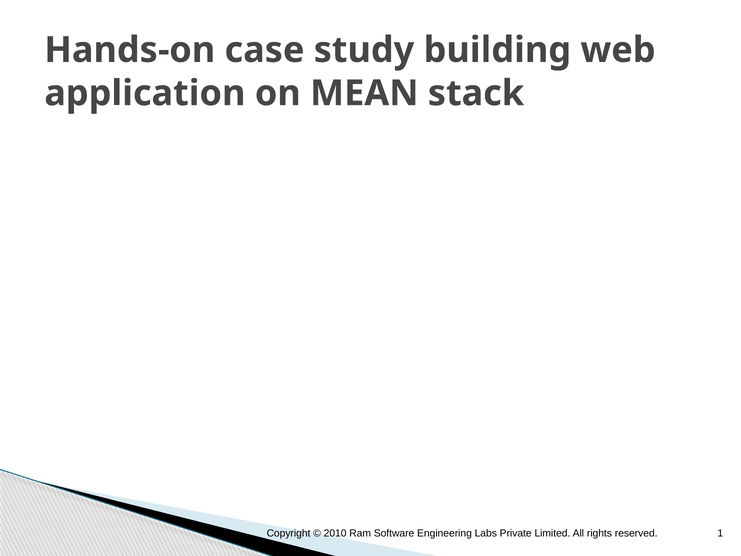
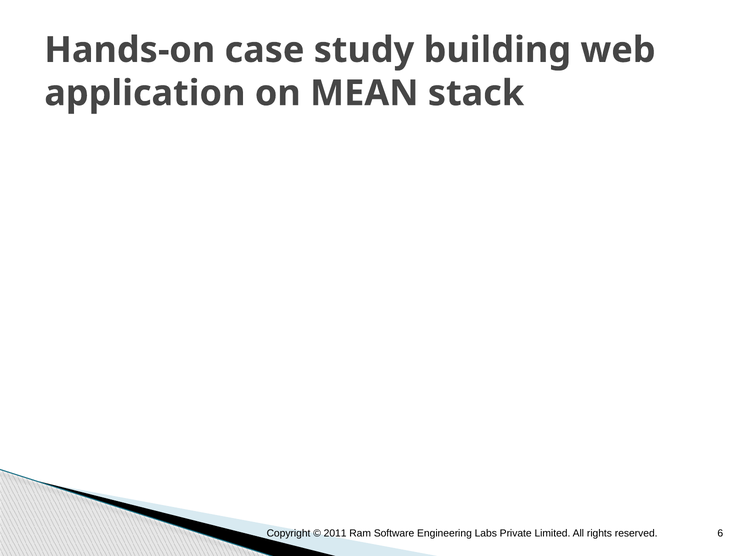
2010: 2010 -> 2011
1: 1 -> 6
